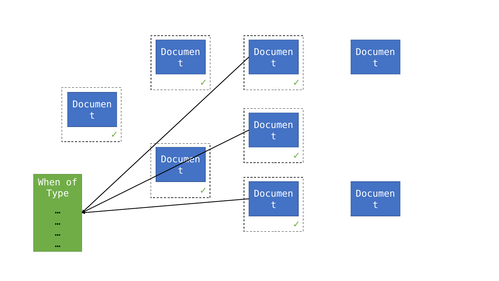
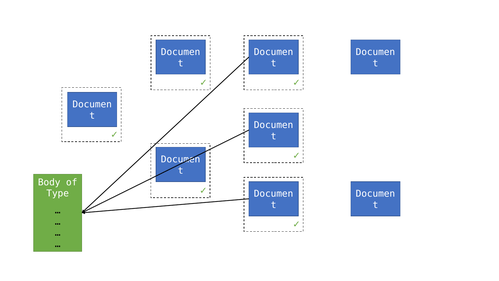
When: When -> Body
